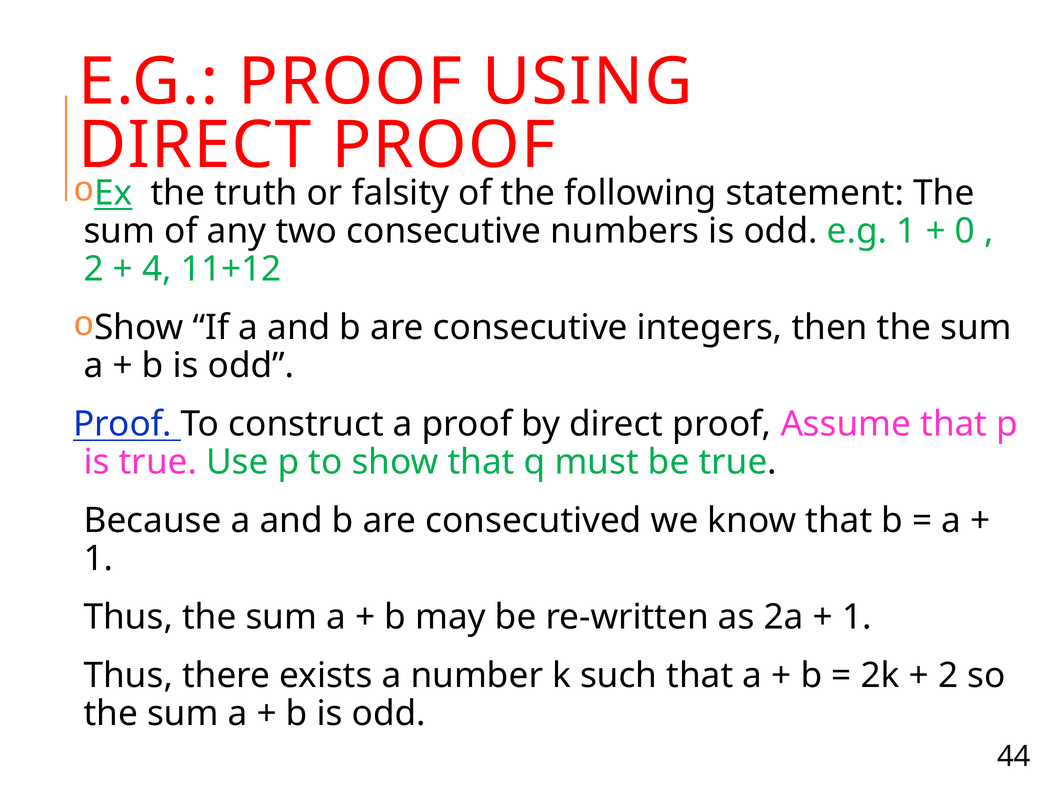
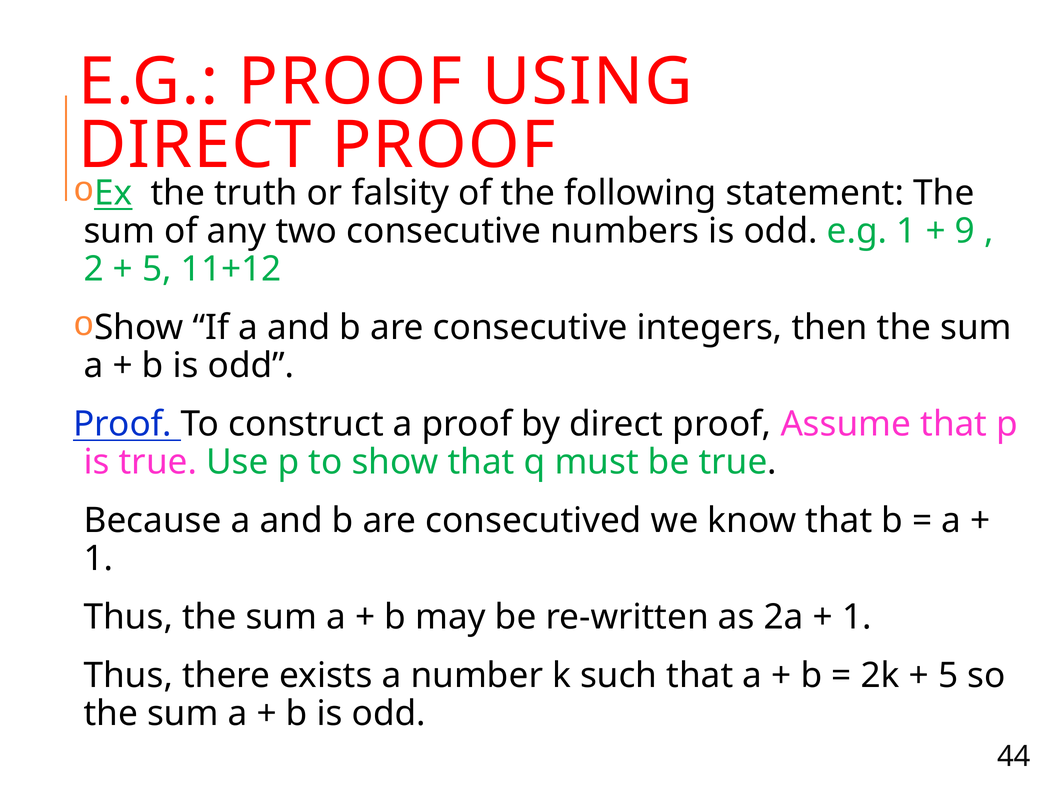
0: 0 -> 9
4 at (157, 269): 4 -> 5
2 at (948, 676): 2 -> 5
